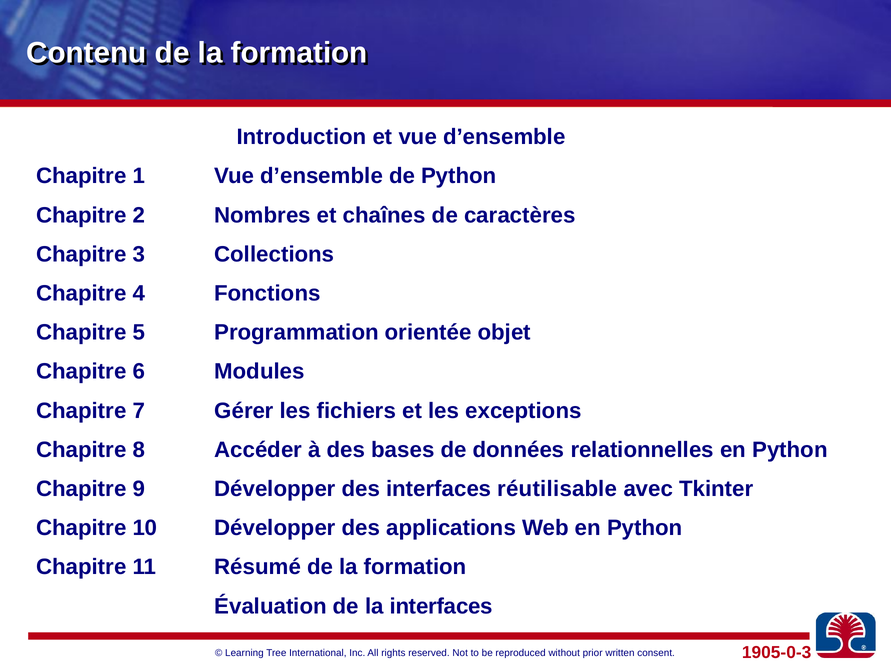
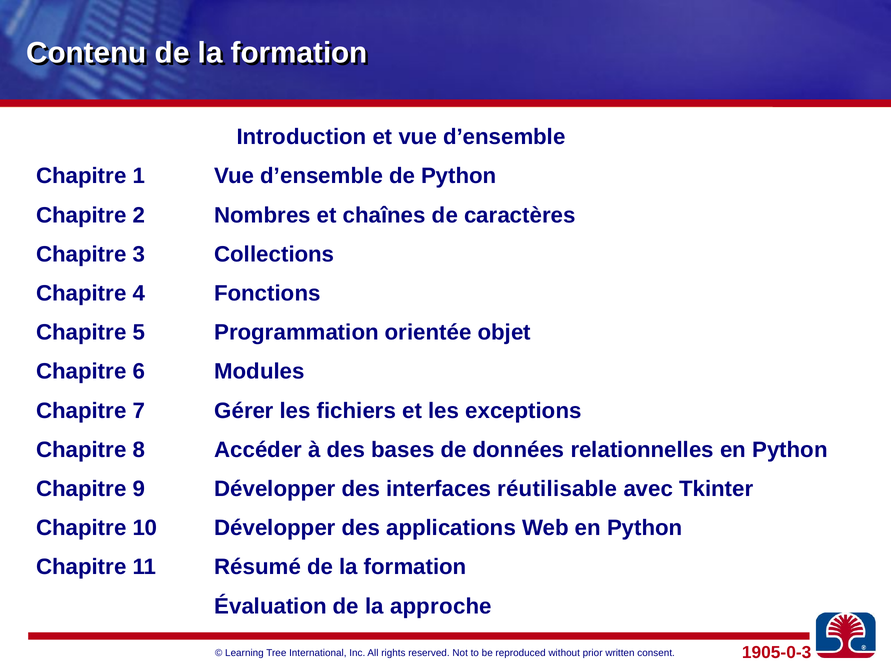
la interfaces: interfaces -> approche
